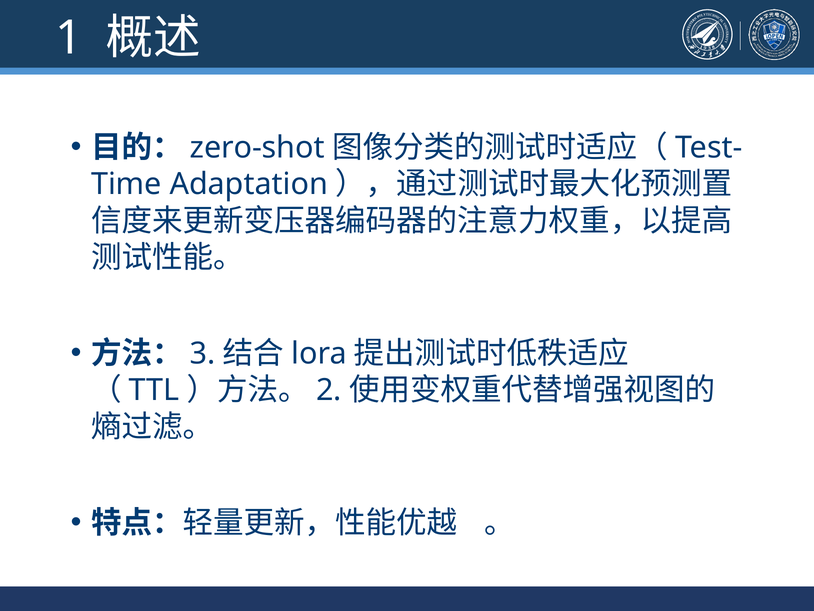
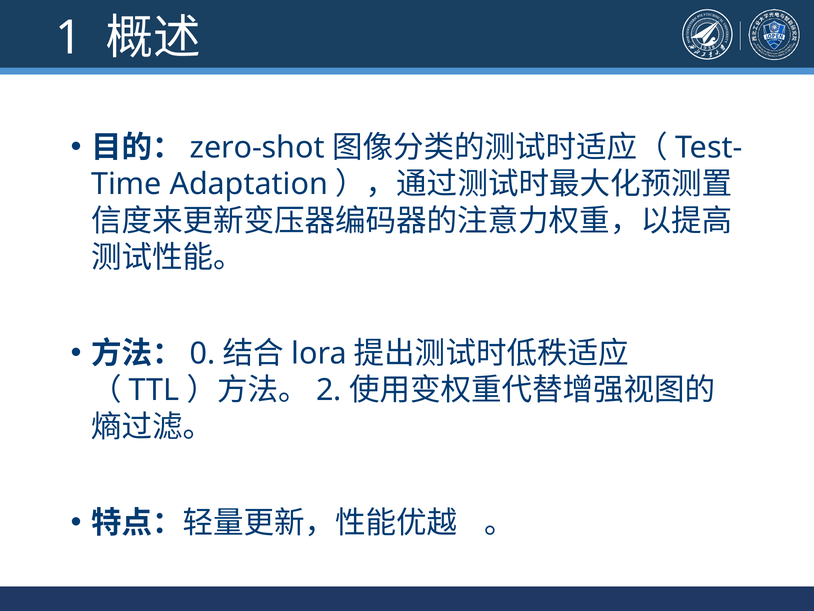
3: 3 -> 0
